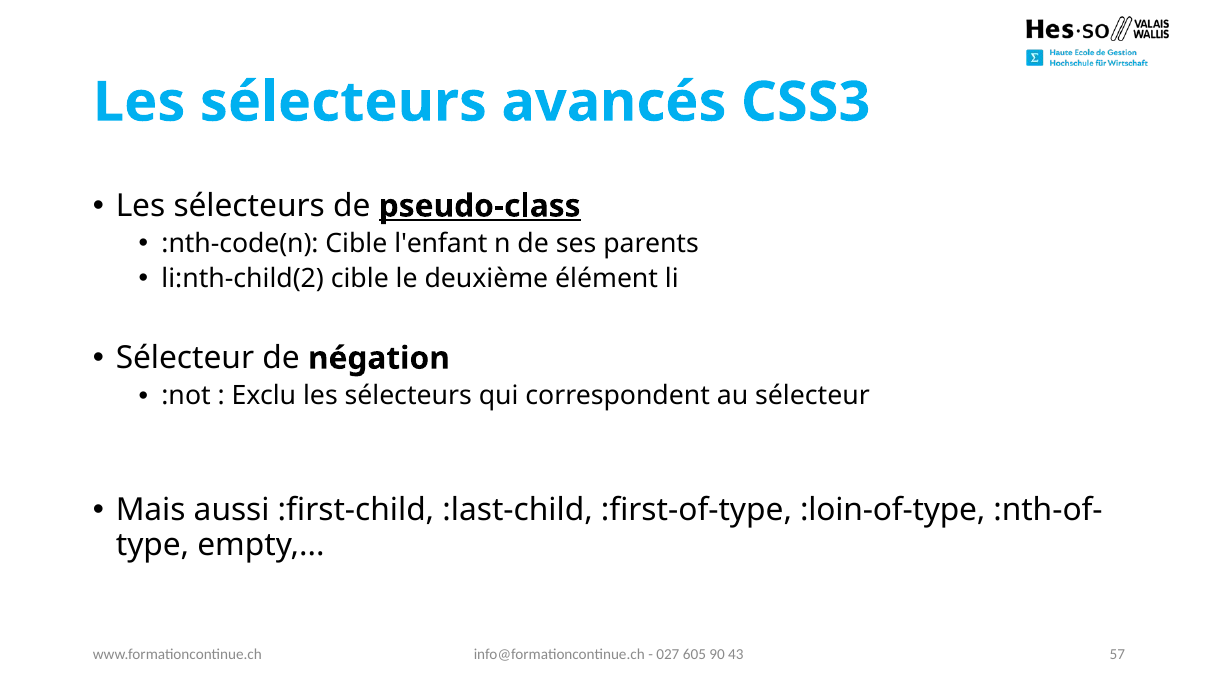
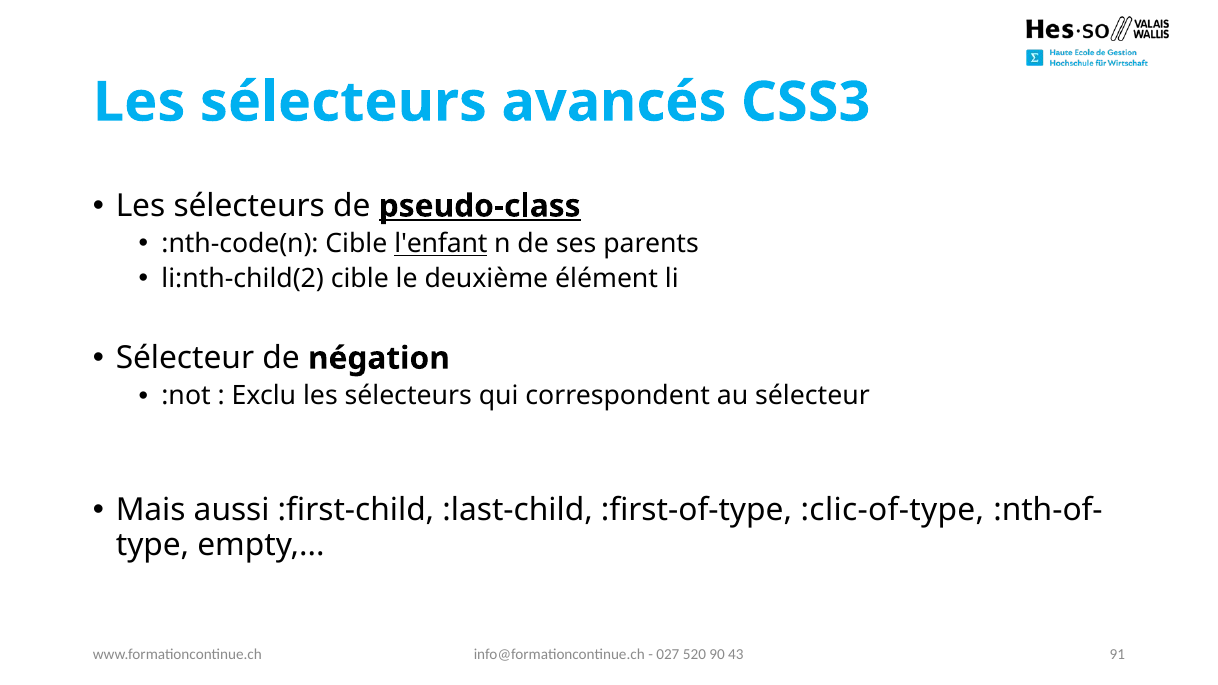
l'enfant underline: none -> present
:loin-of-type: :loin-of-type -> :clic-of-type
605: 605 -> 520
57: 57 -> 91
